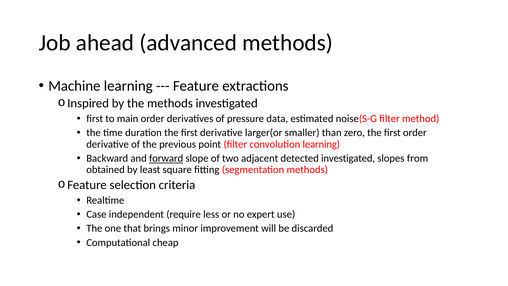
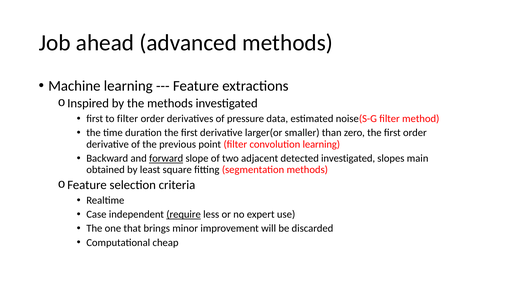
to main: main -> filter
from: from -> main
require underline: none -> present
